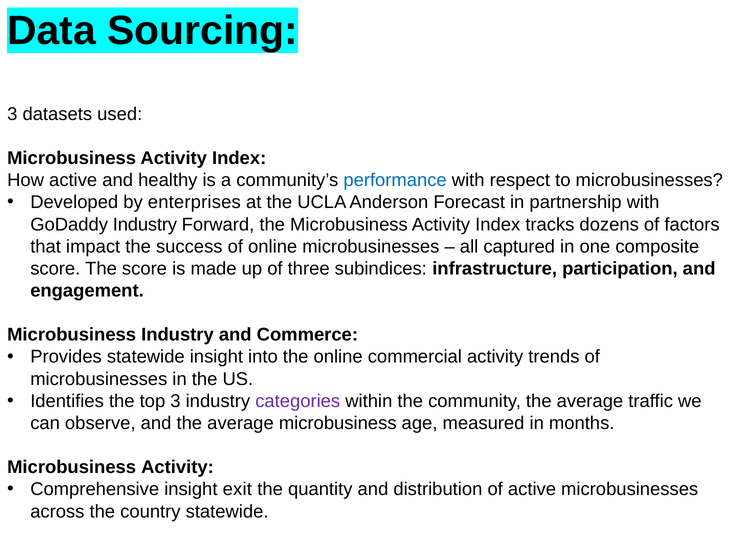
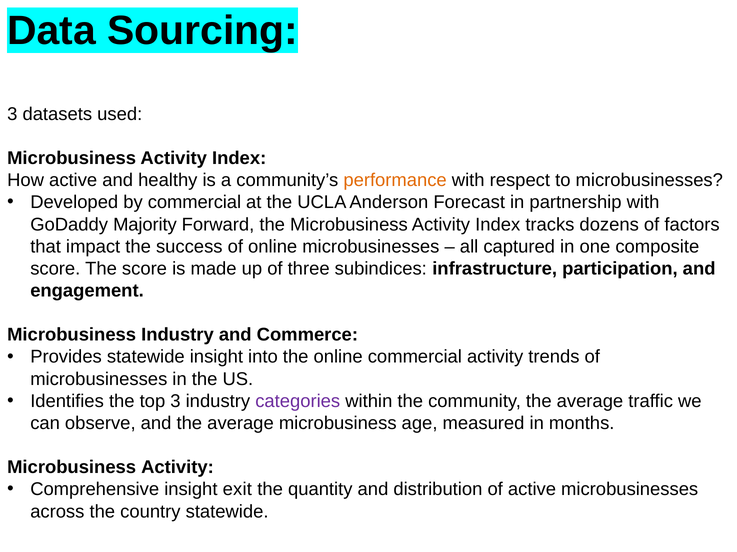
performance colour: blue -> orange
by enterprises: enterprises -> commercial
GoDaddy Industry: Industry -> Majority
